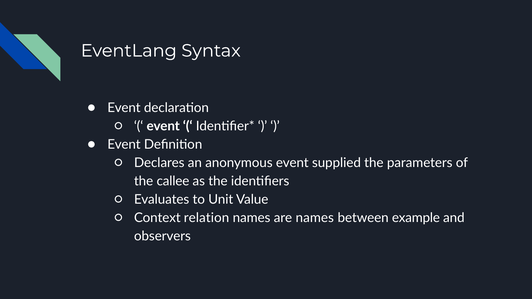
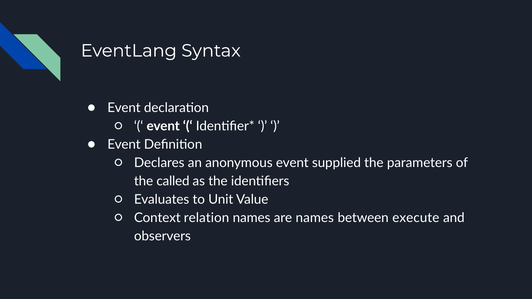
callee: callee -> called
example: example -> execute
